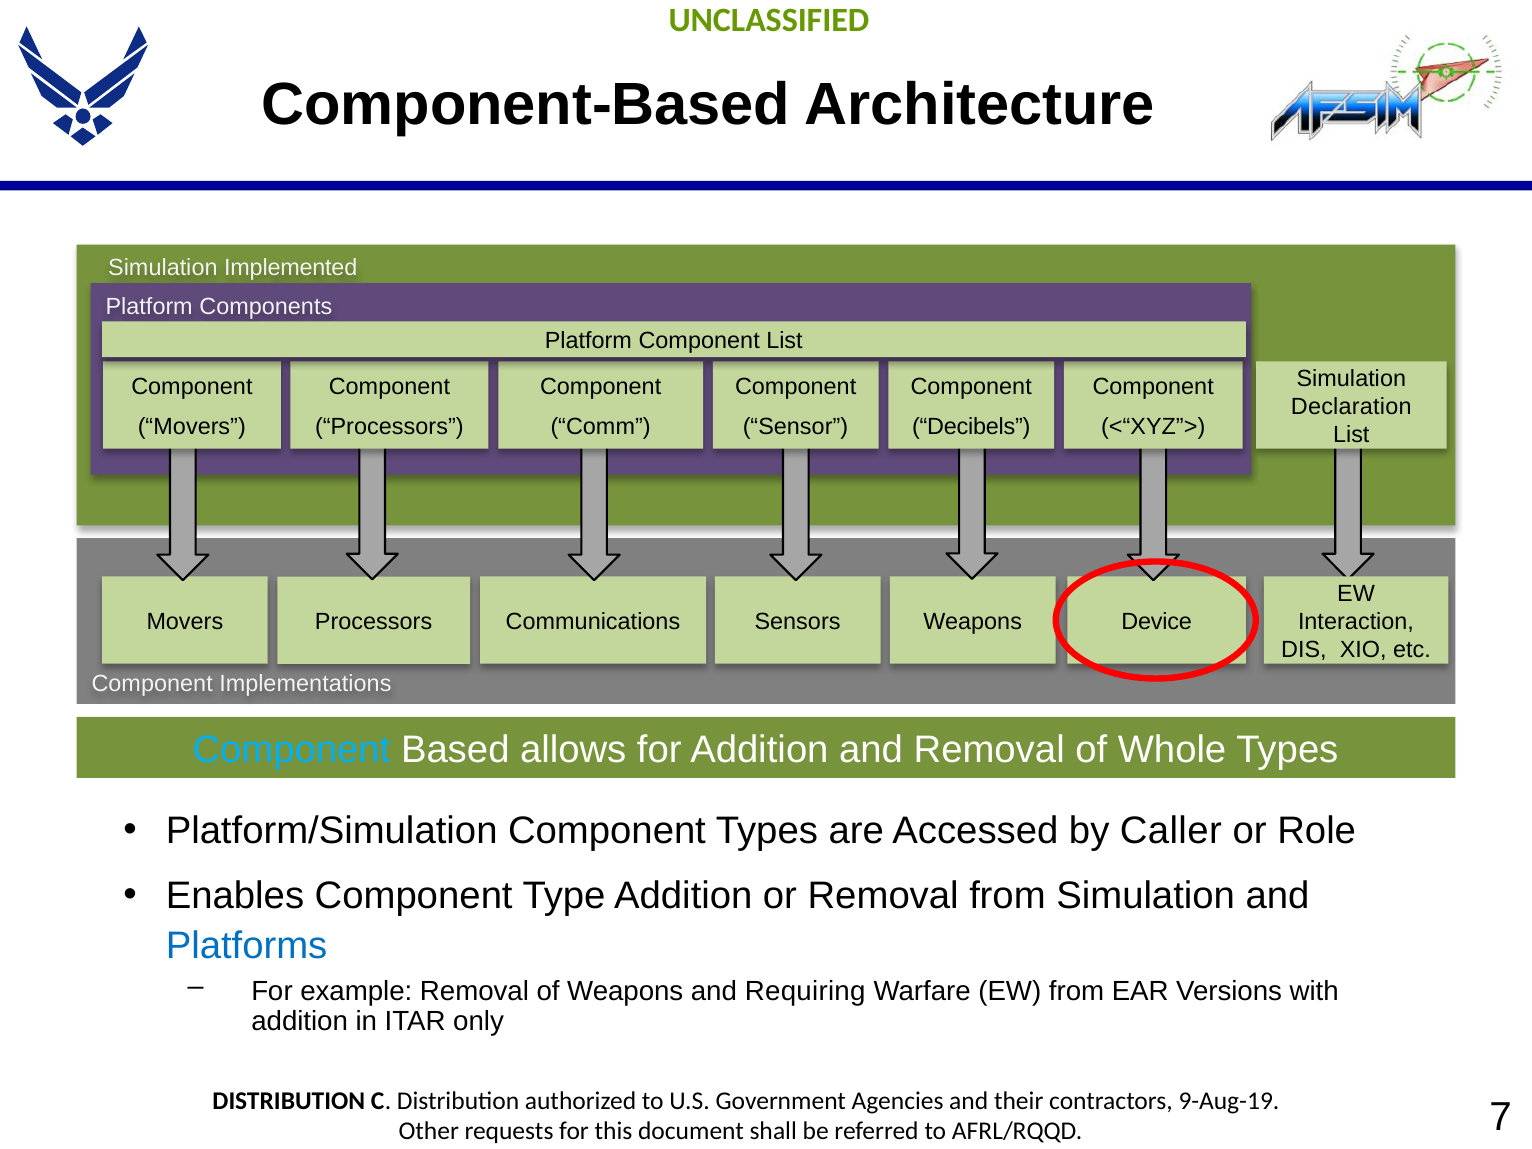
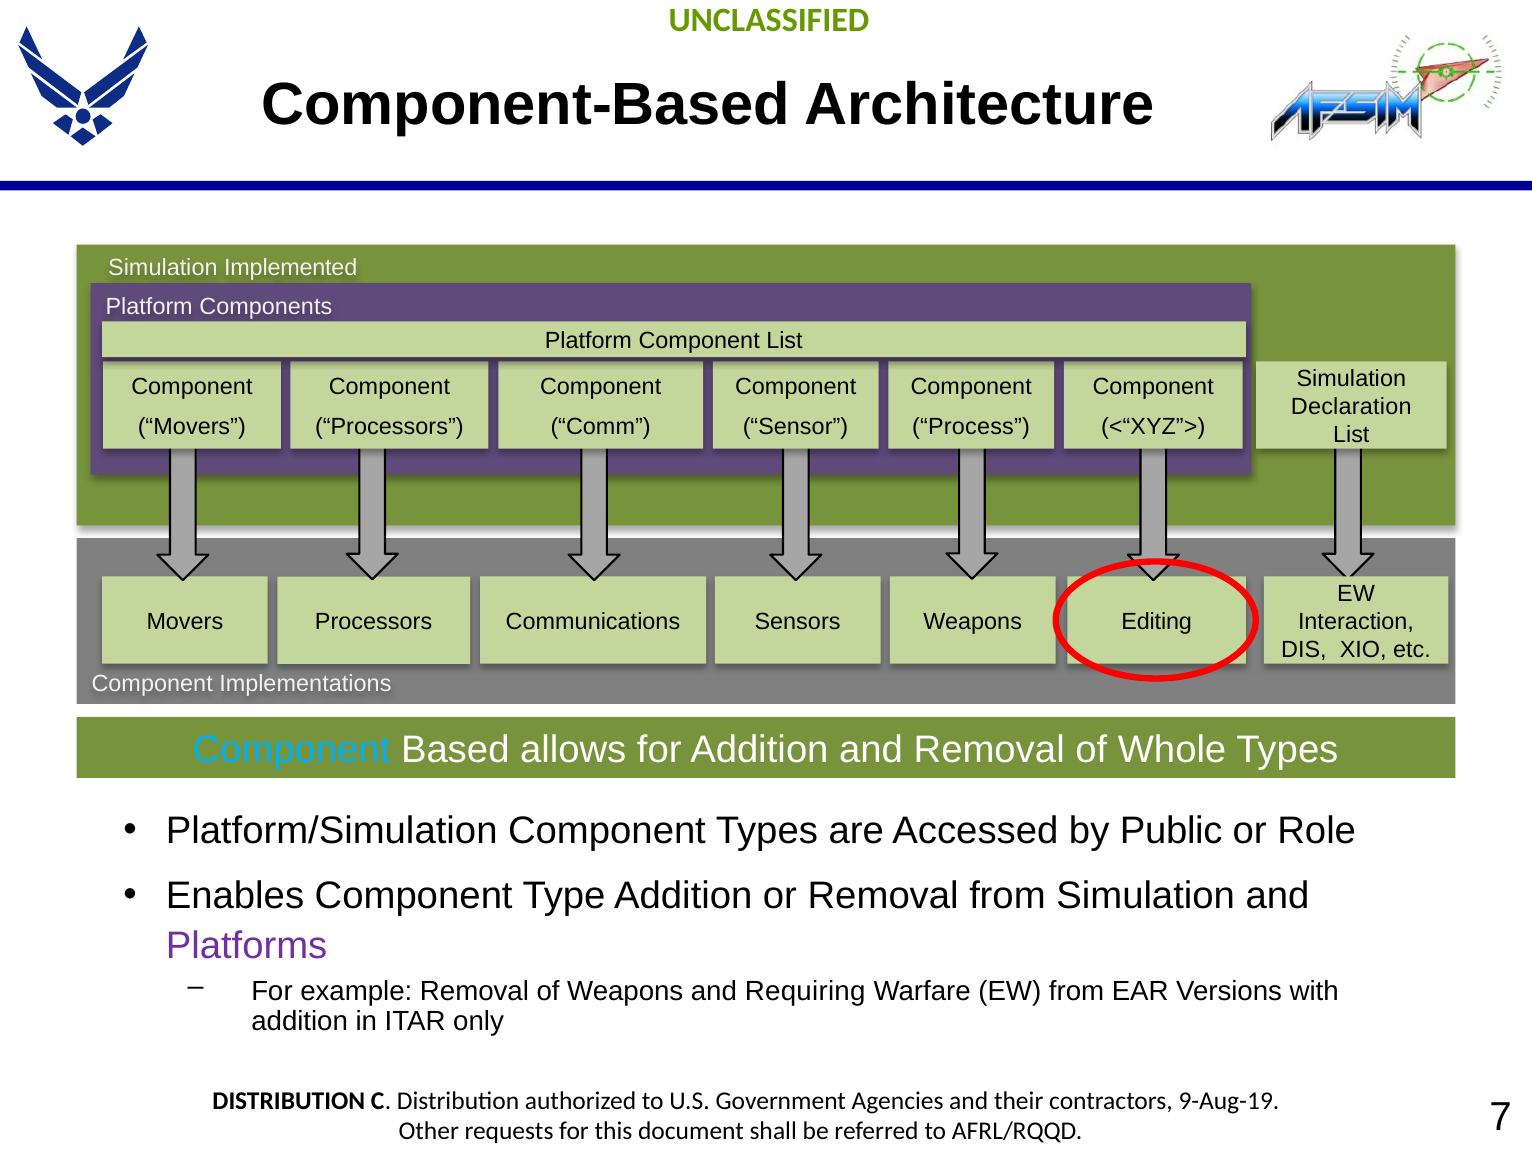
Decibels: Decibels -> Process
Device: Device -> Editing
Caller: Caller -> Public
Platforms colour: blue -> purple
